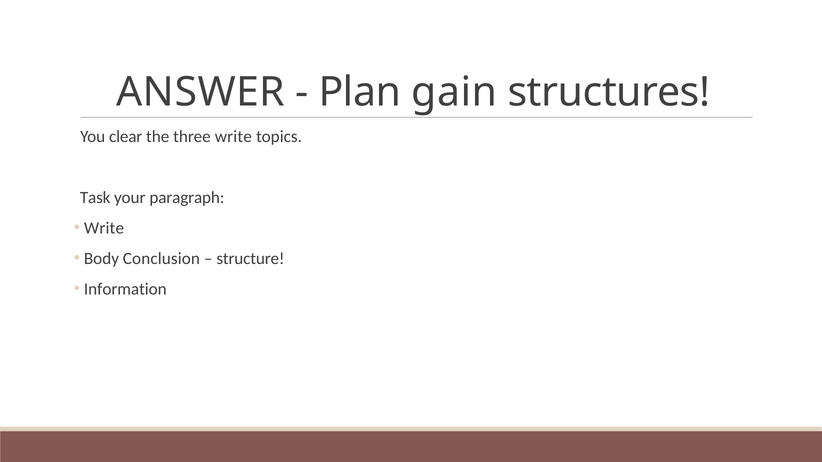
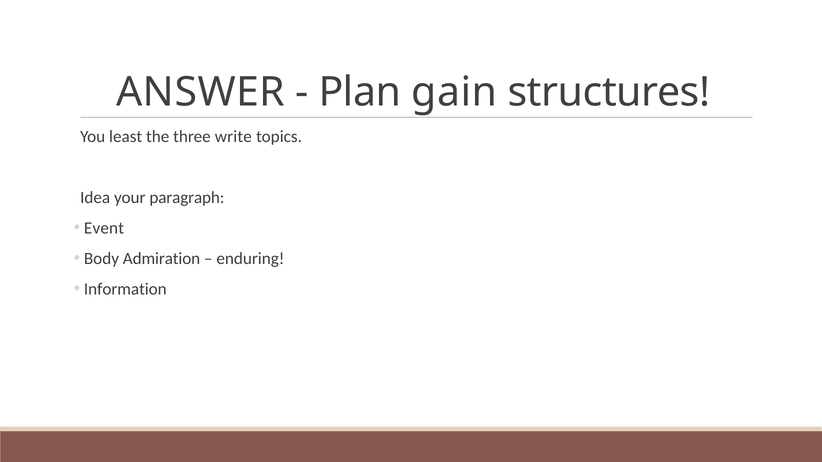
clear: clear -> least
Task: Task -> Idea
Write at (104, 228): Write -> Event
Conclusion: Conclusion -> Admiration
structure: structure -> enduring
